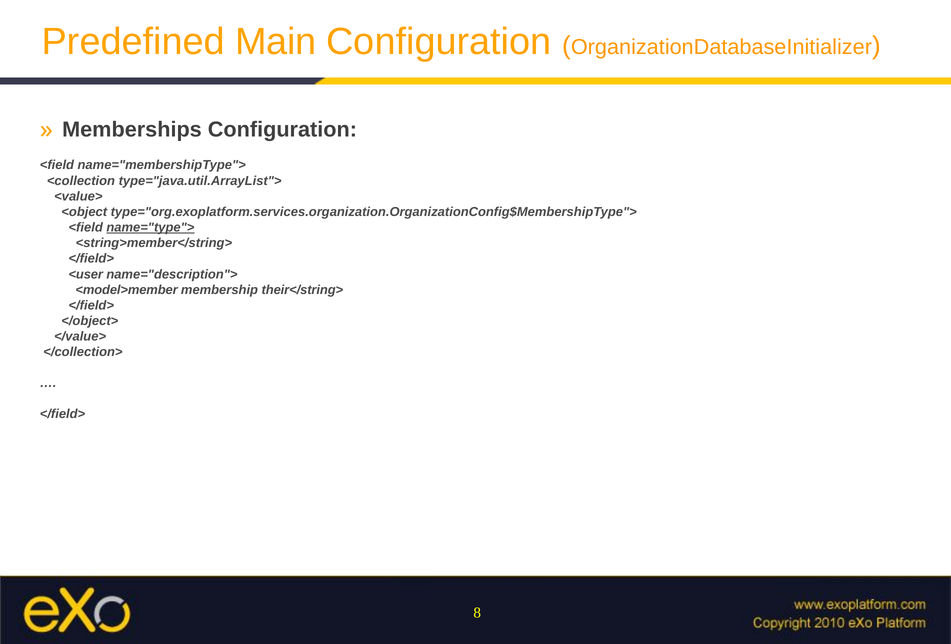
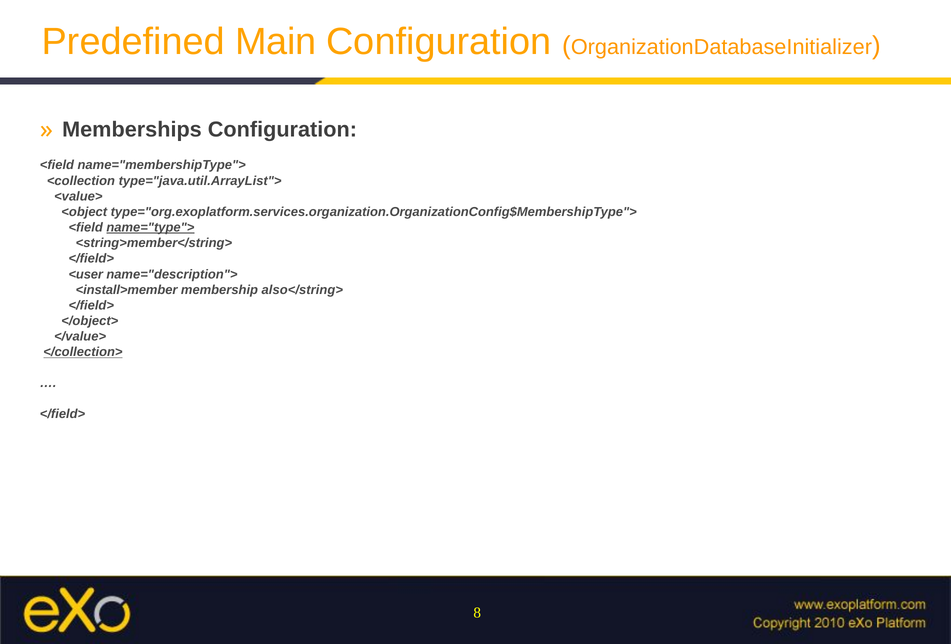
<model>member: <model>member -> <install>member
their</string>: their</string> -> also</string>
</collection> underline: none -> present
